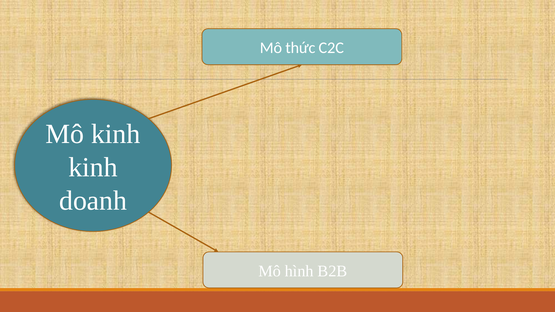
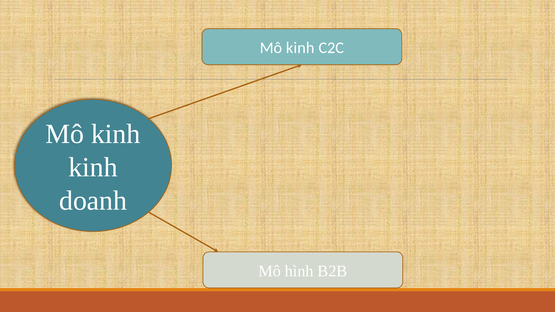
thức at (300, 48): thức -> kinh
